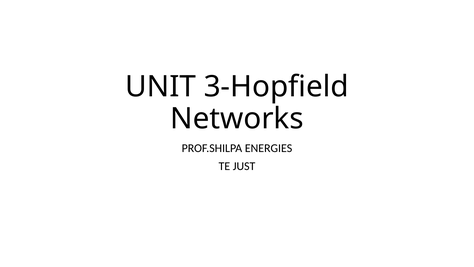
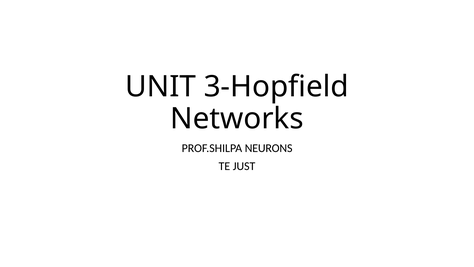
ENERGIES: ENERGIES -> NEURONS
